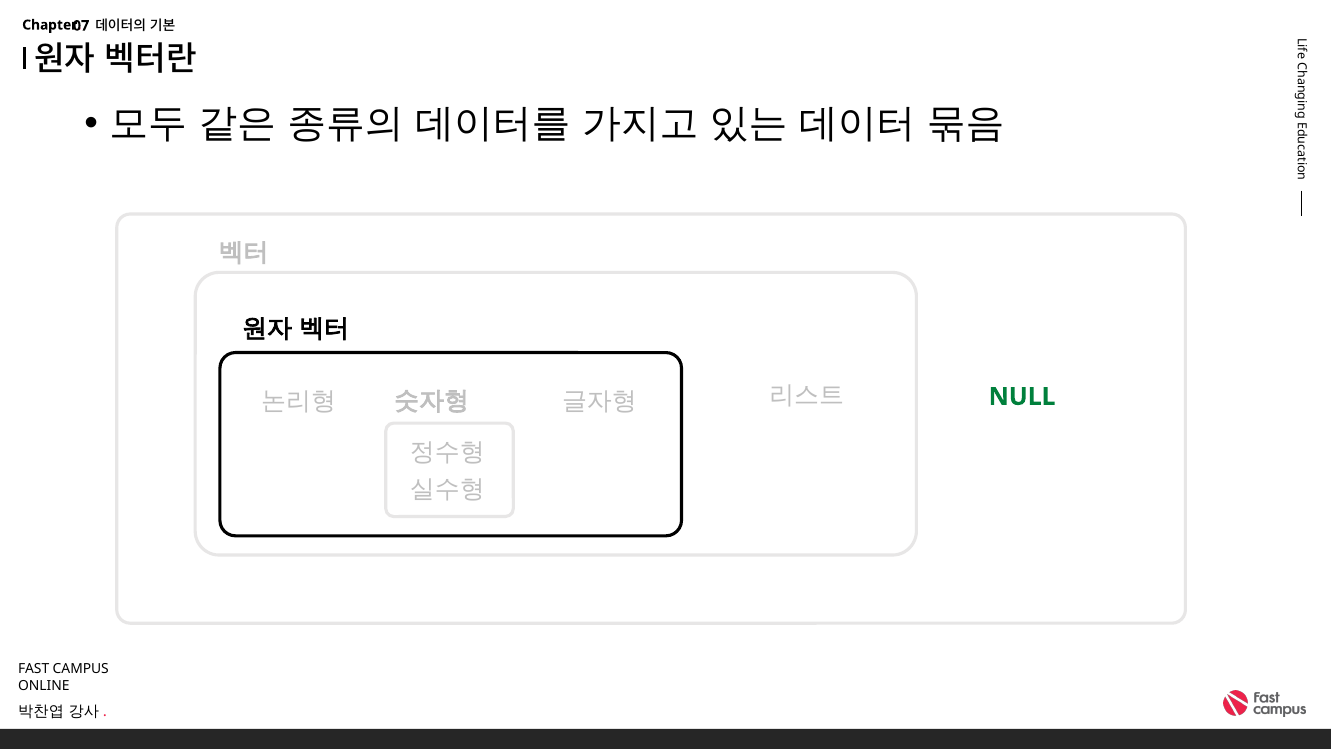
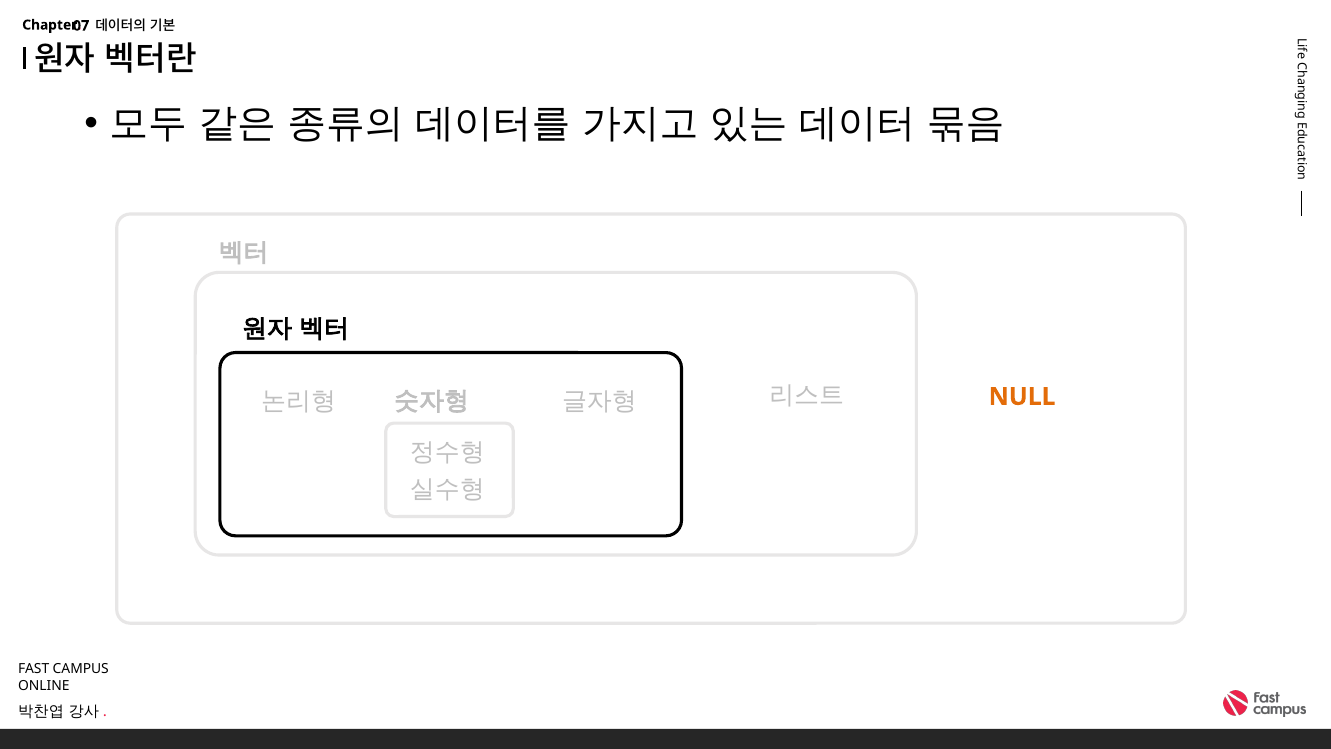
NULL colour: green -> orange
